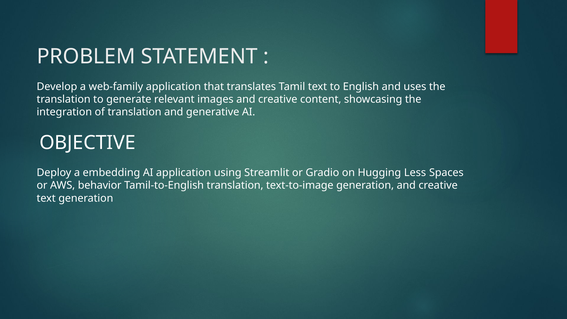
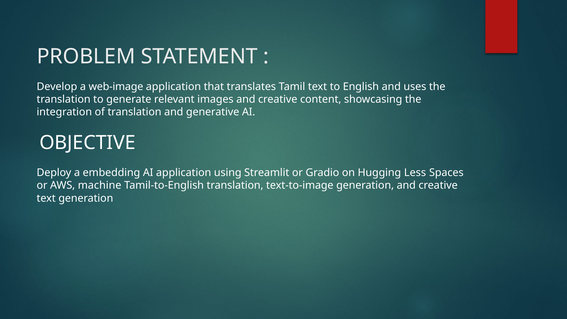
web-family: web-family -> web-image
behavior: behavior -> machine
